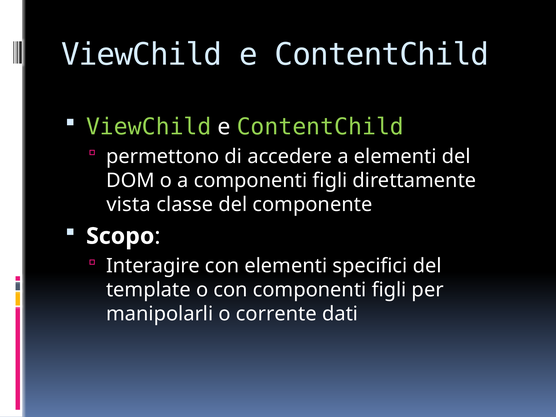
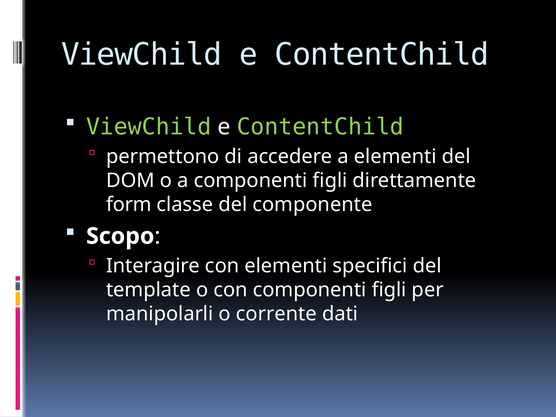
vista: vista -> form
